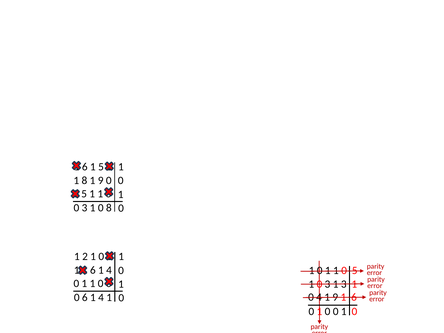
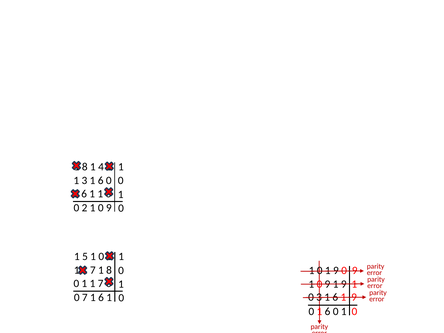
6 at (85, 167): 6 -> 8
1 5: 5 -> 4
1 8: 8 -> 3
9 at (101, 181): 9 -> 6
5 at (84, 194): 5 -> 6
3 at (85, 208): 3 -> 2
8 at (109, 208): 8 -> 9
2: 2 -> 5
6 at (93, 270): 6 -> 7
4 at (109, 270): 4 -> 8
1 at (336, 270): 1 -> 9
5 at (355, 270): 5 -> 9
0 at (101, 283): 0 -> 7
3 at (327, 284): 3 -> 9
3 at (344, 284): 3 -> 9
0 4: 4 -> 3
9 at (335, 297): 9 -> 6
6 at (354, 297): 6 -> 9
0 6: 6 -> 7
4 at (101, 298): 4 -> 6
0 at (328, 311): 0 -> 6
